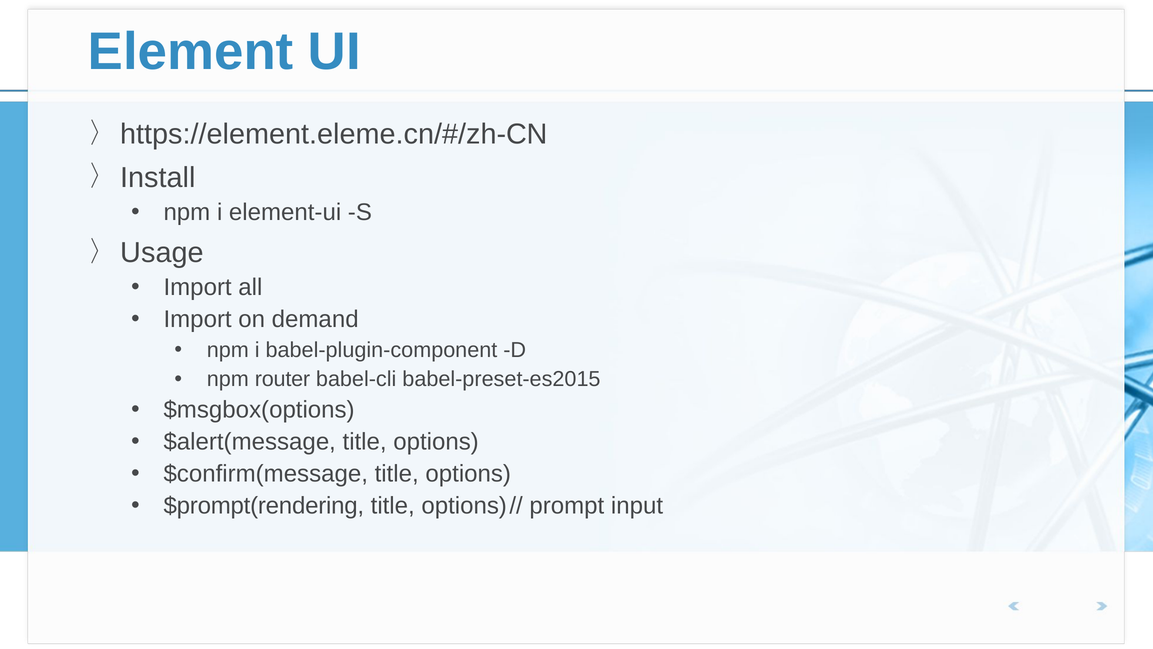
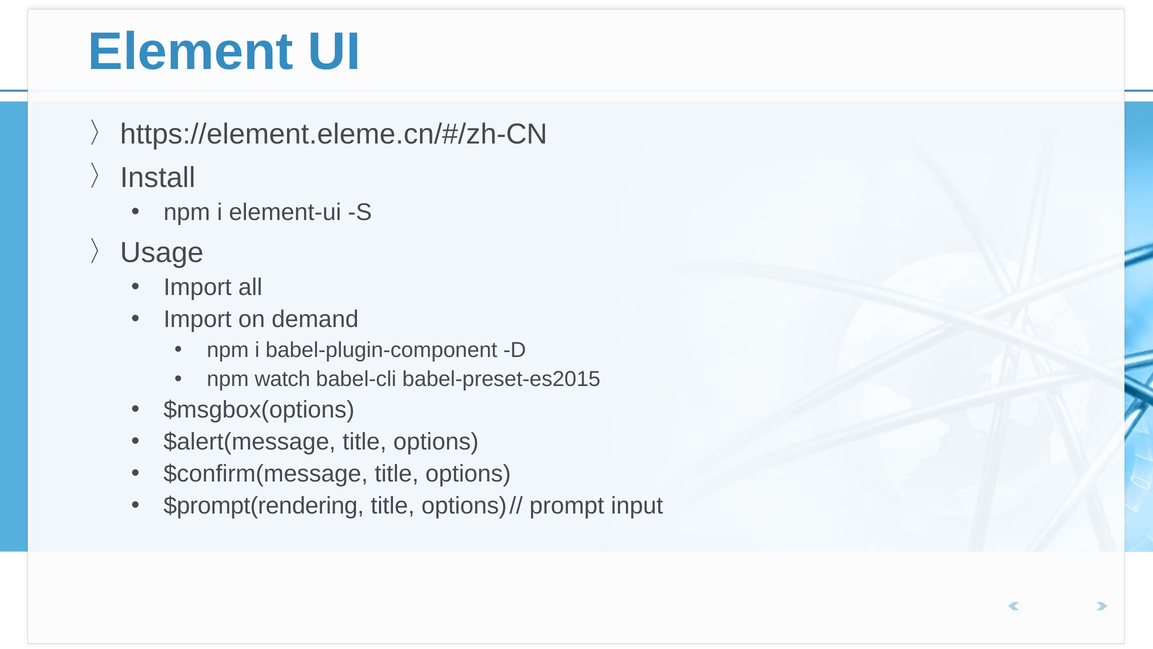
router: router -> watch
